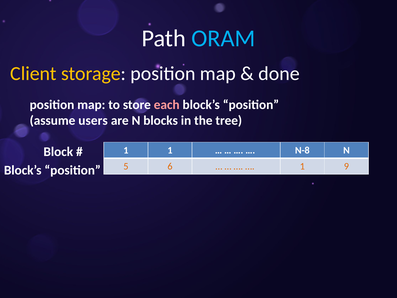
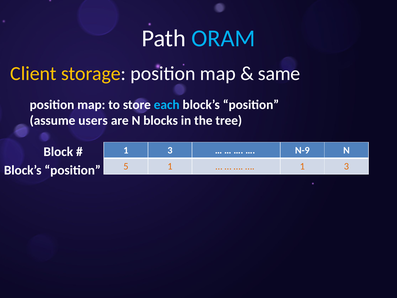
done: done -> same
each colour: pink -> light blue
1 at (170, 150): 1 -> 3
N-8: N-8 -> N-9
5 6: 6 -> 1
9 at (346, 166): 9 -> 3
